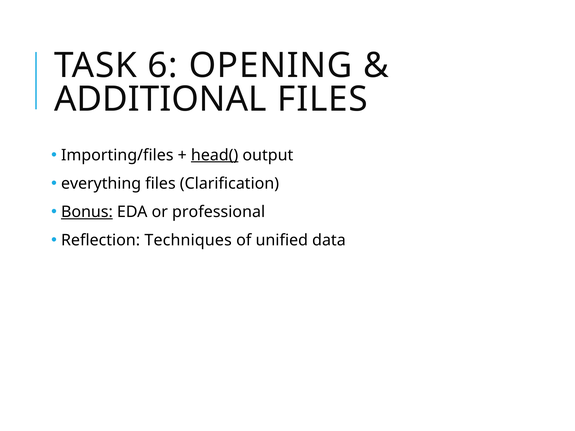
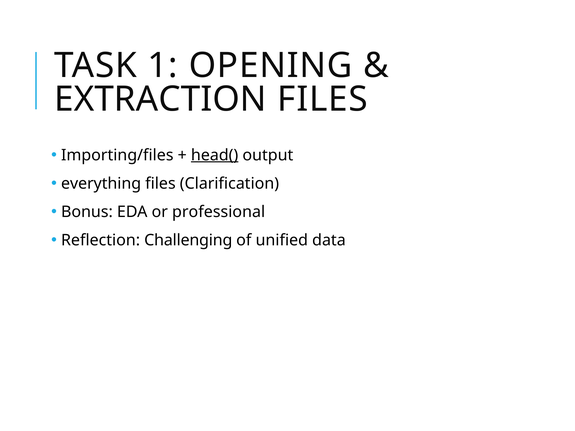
6: 6 -> 1
ADDITIONAL: ADDITIONAL -> EXTRACTION
Bonus underline: present -> none
Techniques: Techniques -> Challenging
